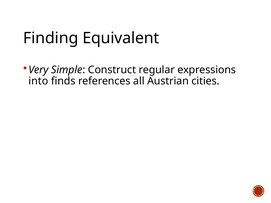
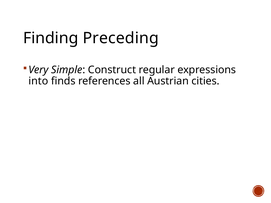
Equivalent: Equivalent -> Preceding
